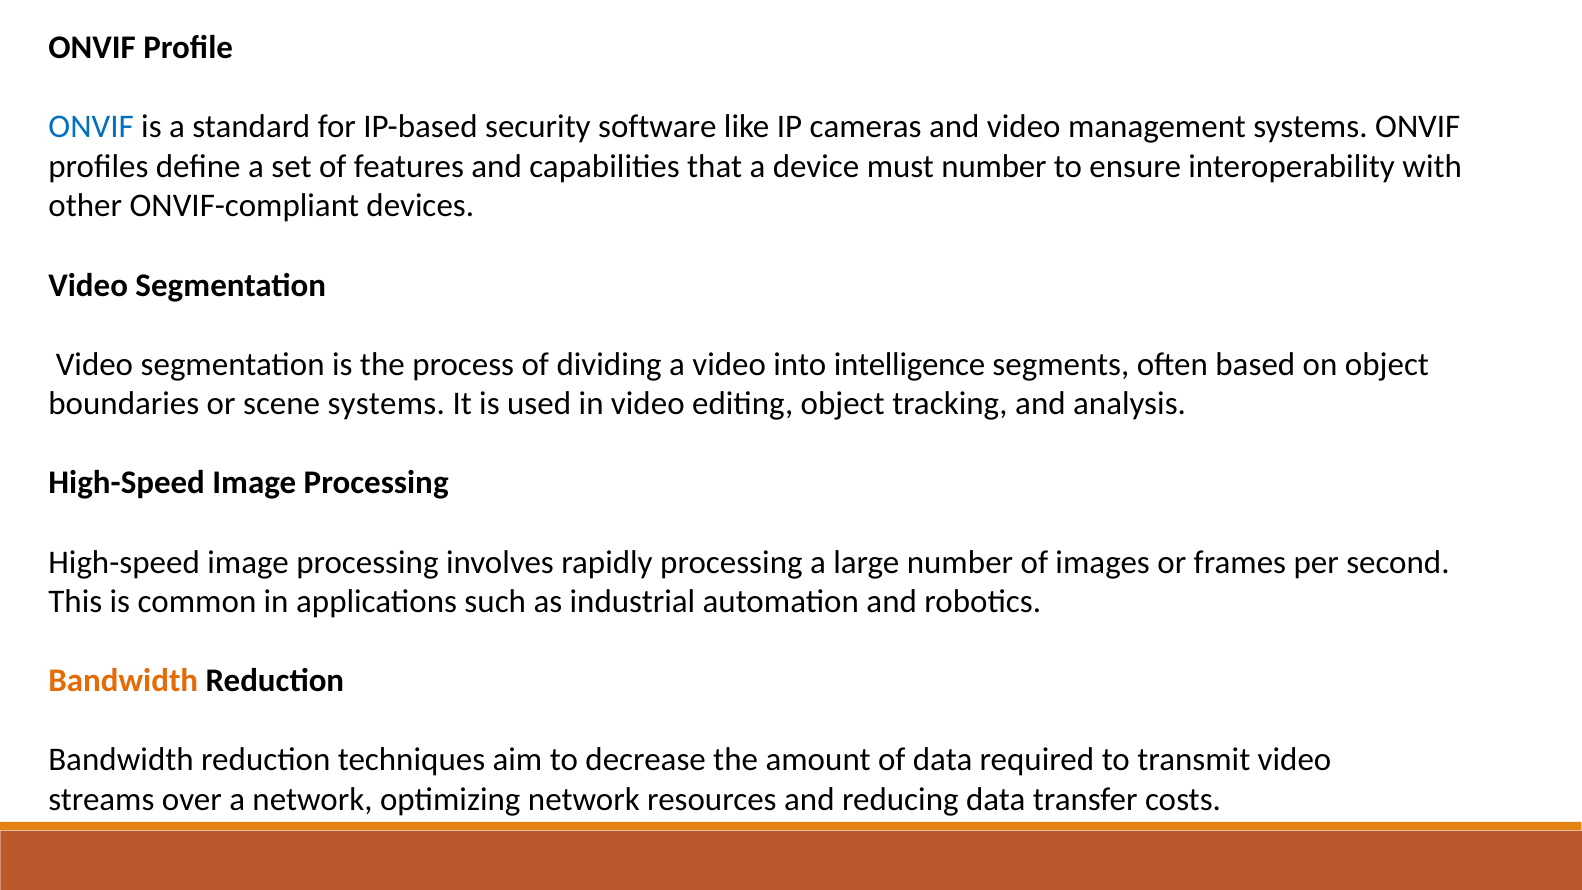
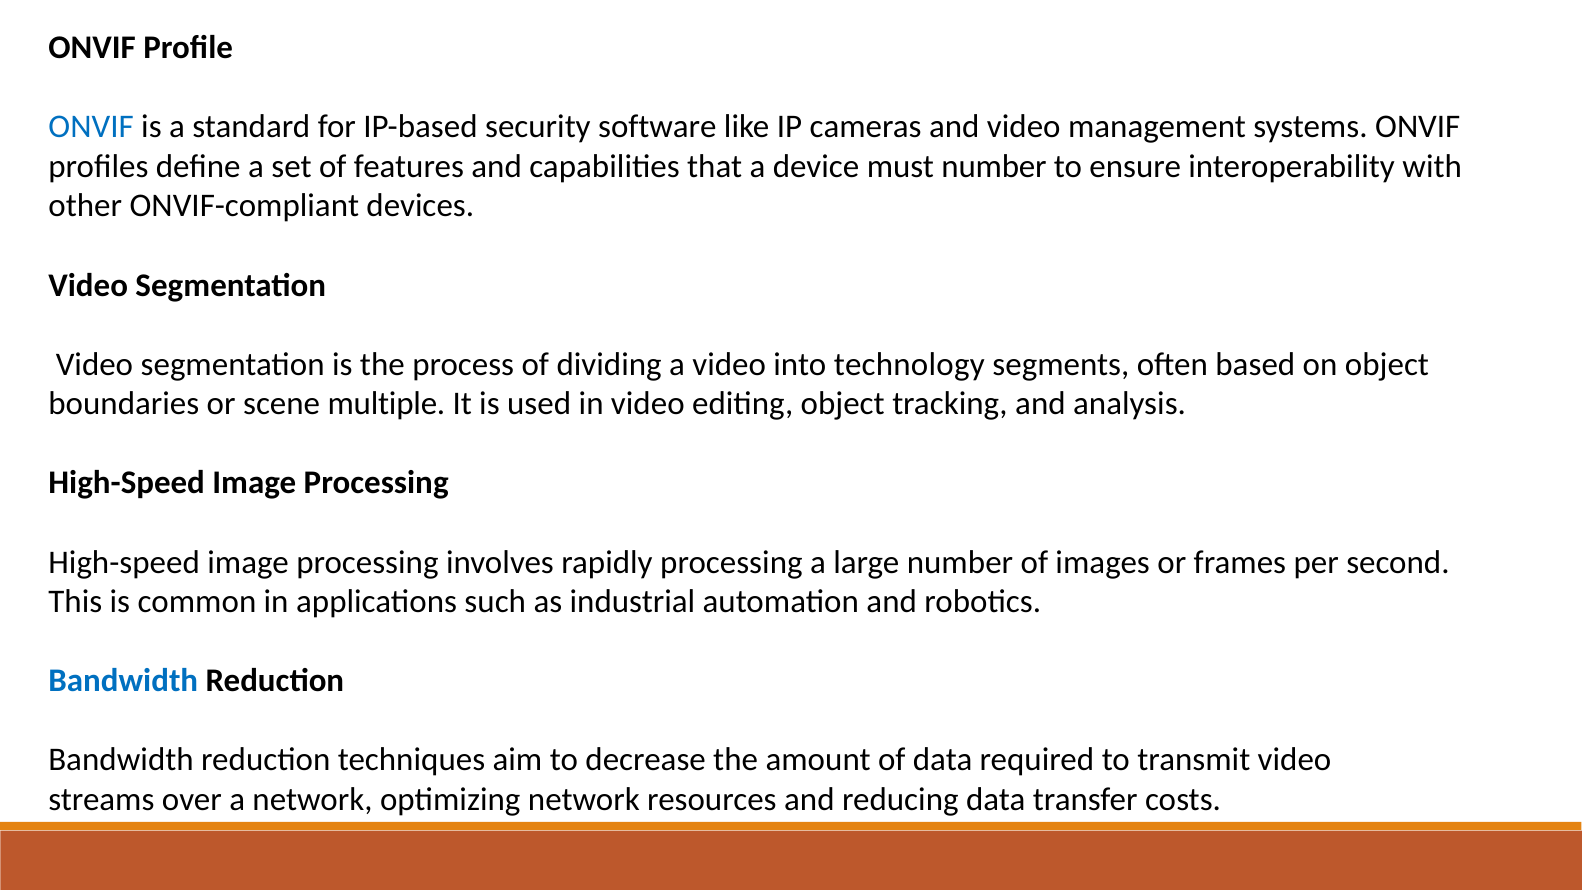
intelligence: intelligence -> technology
scene systems: systems -> multiple
Bandwidth at (123, 681) colour: orange -> blue
